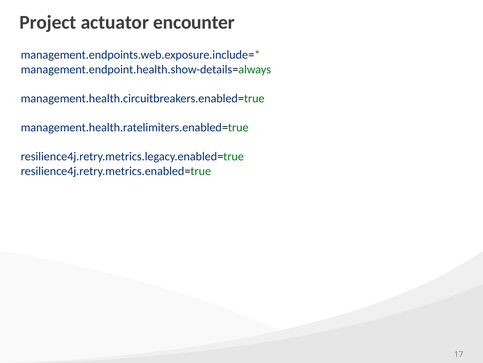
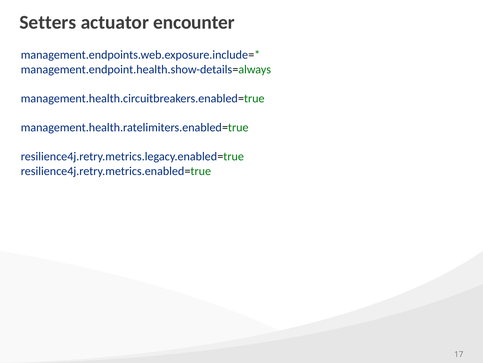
Project: Project -> Setters
